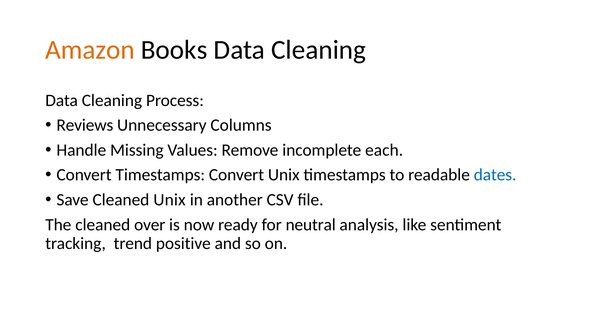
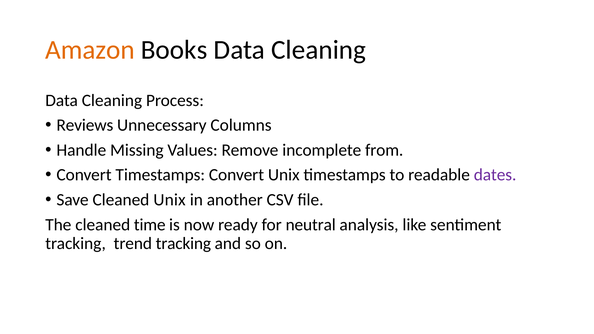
each: each -> from
dates colour: blue -> purple
over: over -> time
trend positive: positive -> tracking
